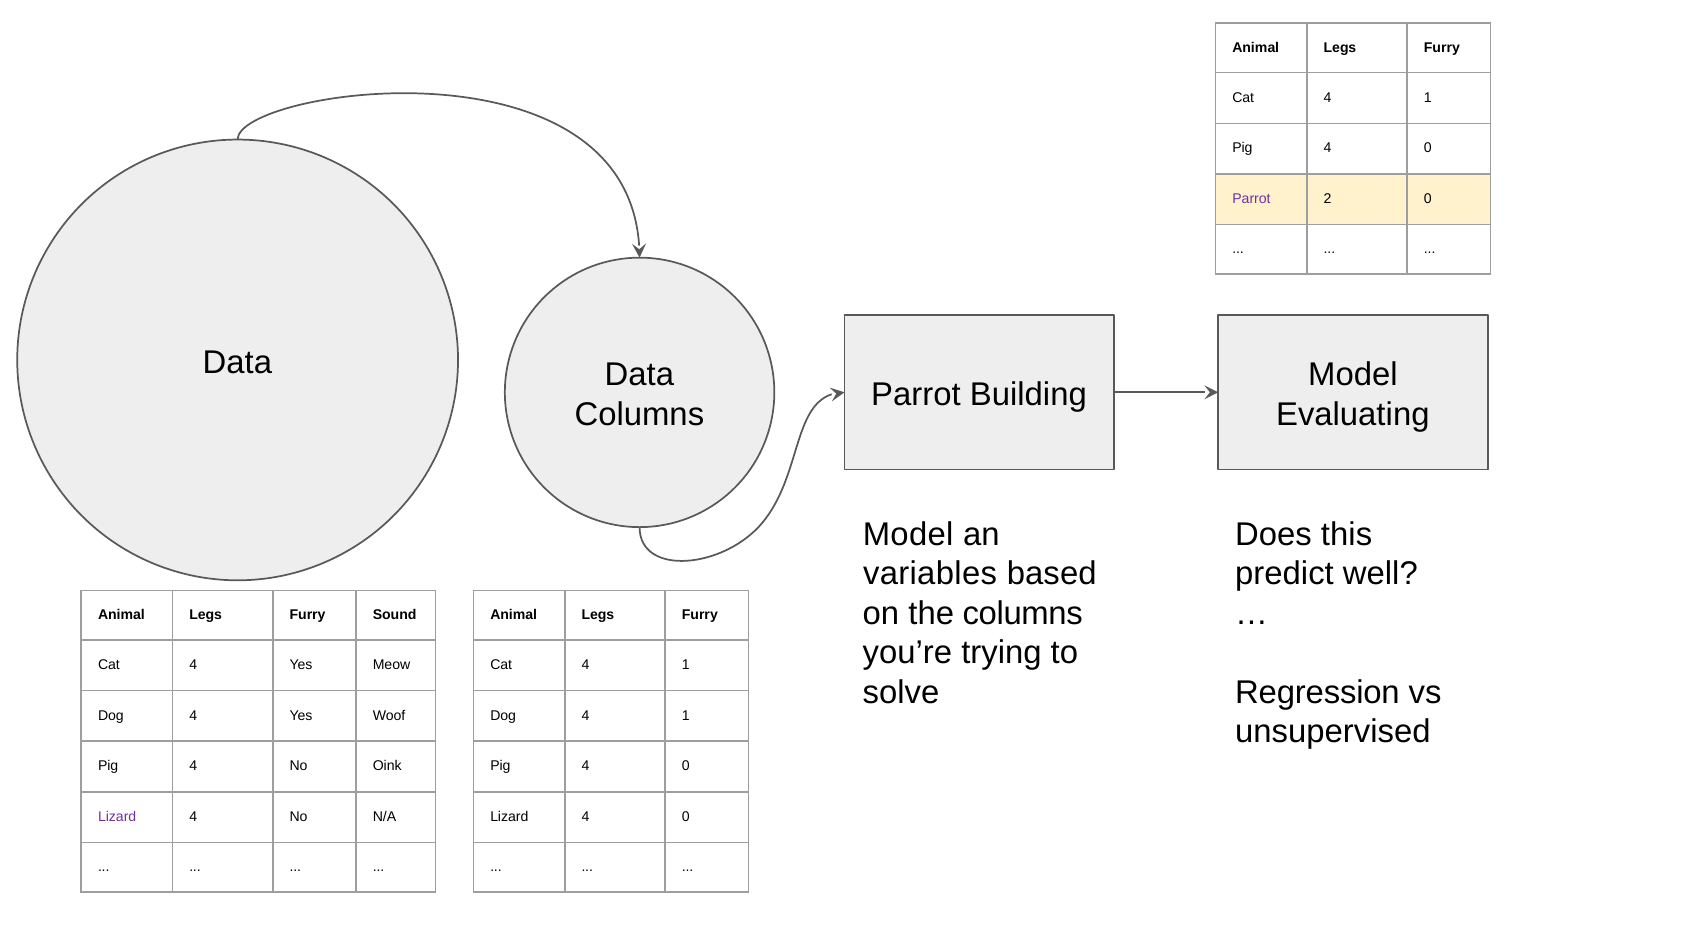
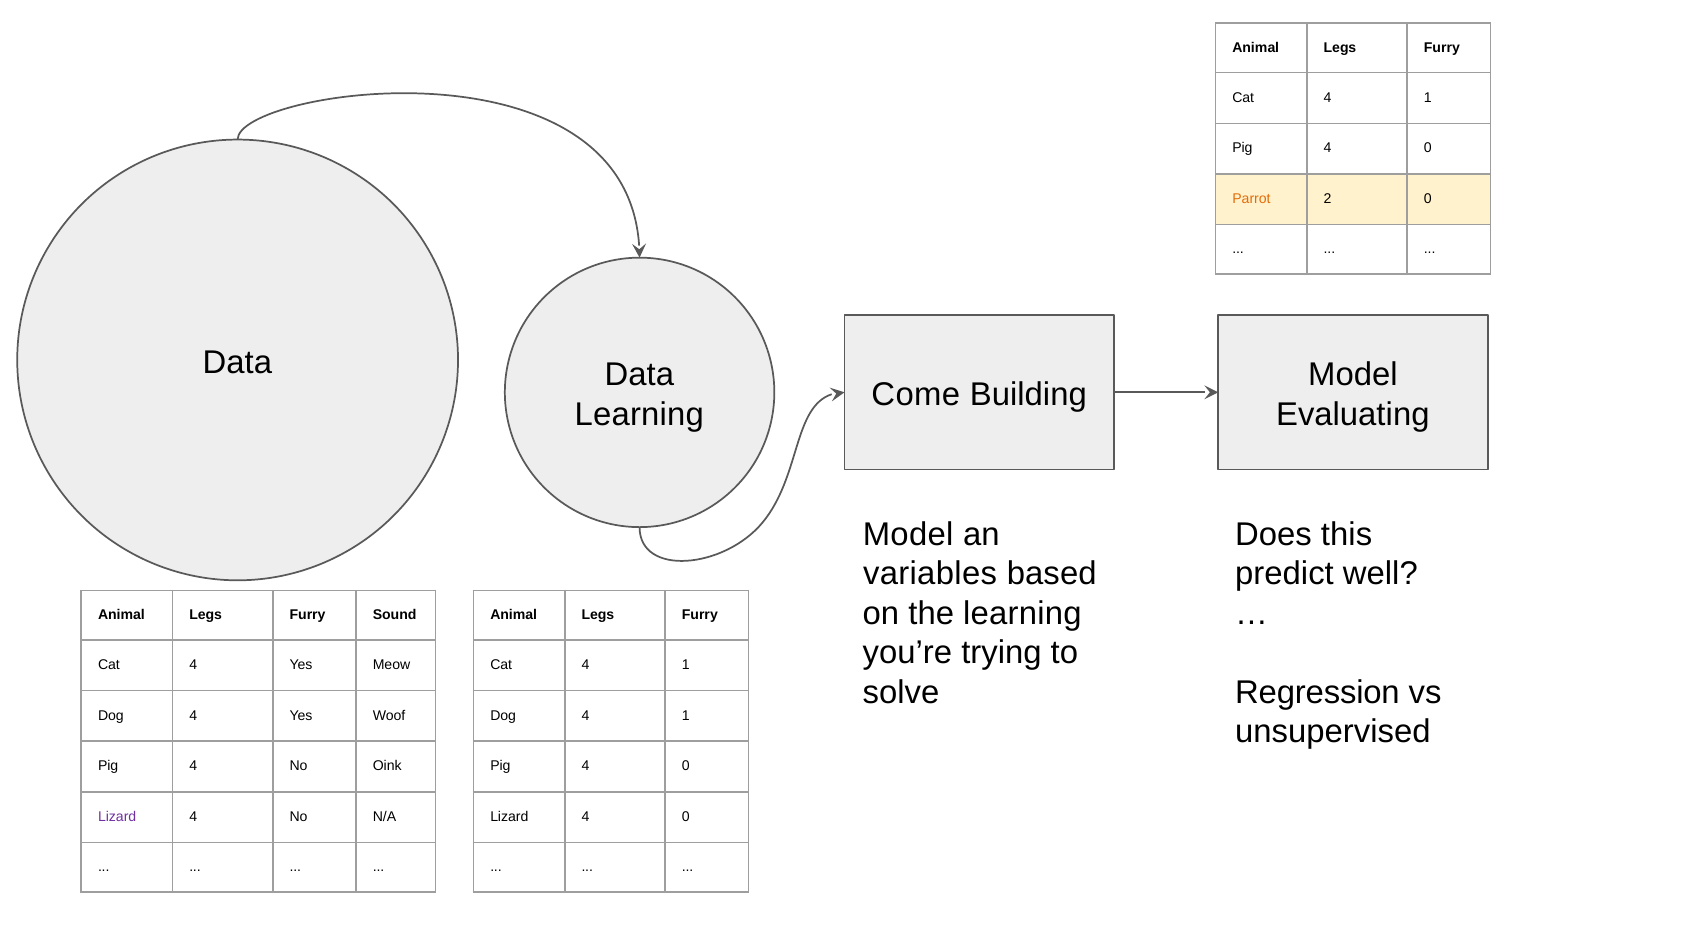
Parrot at (1251, 199) colour: purple -> orange
Parrot at (916, 395): Parrot -> Come
Columns at (639, 414): Columns -> Learning
the columns: columns -> learning
